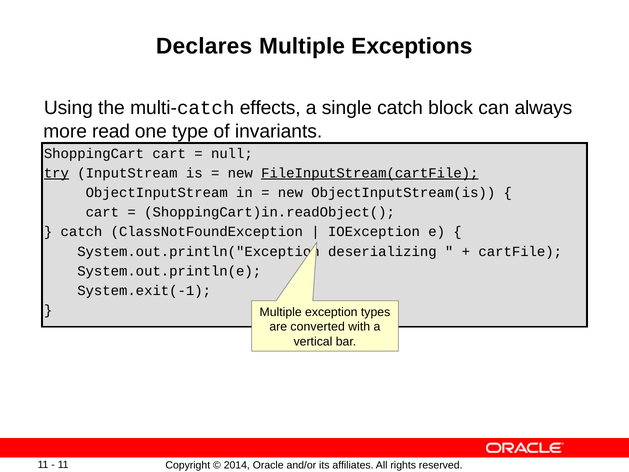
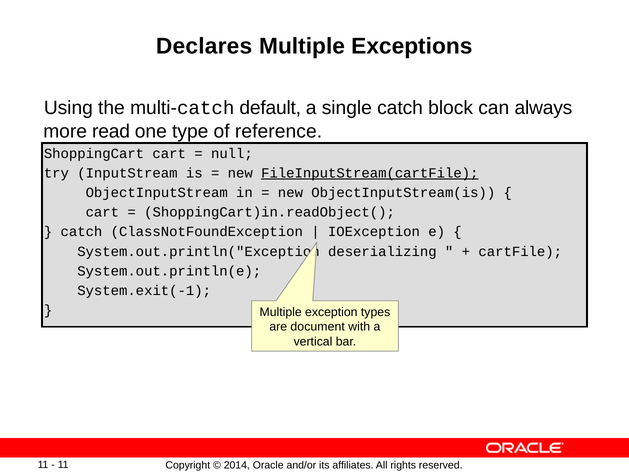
effects: effects -> default
invariants: invariants -> reference
try underline: present -> none
converted: converted -> document
